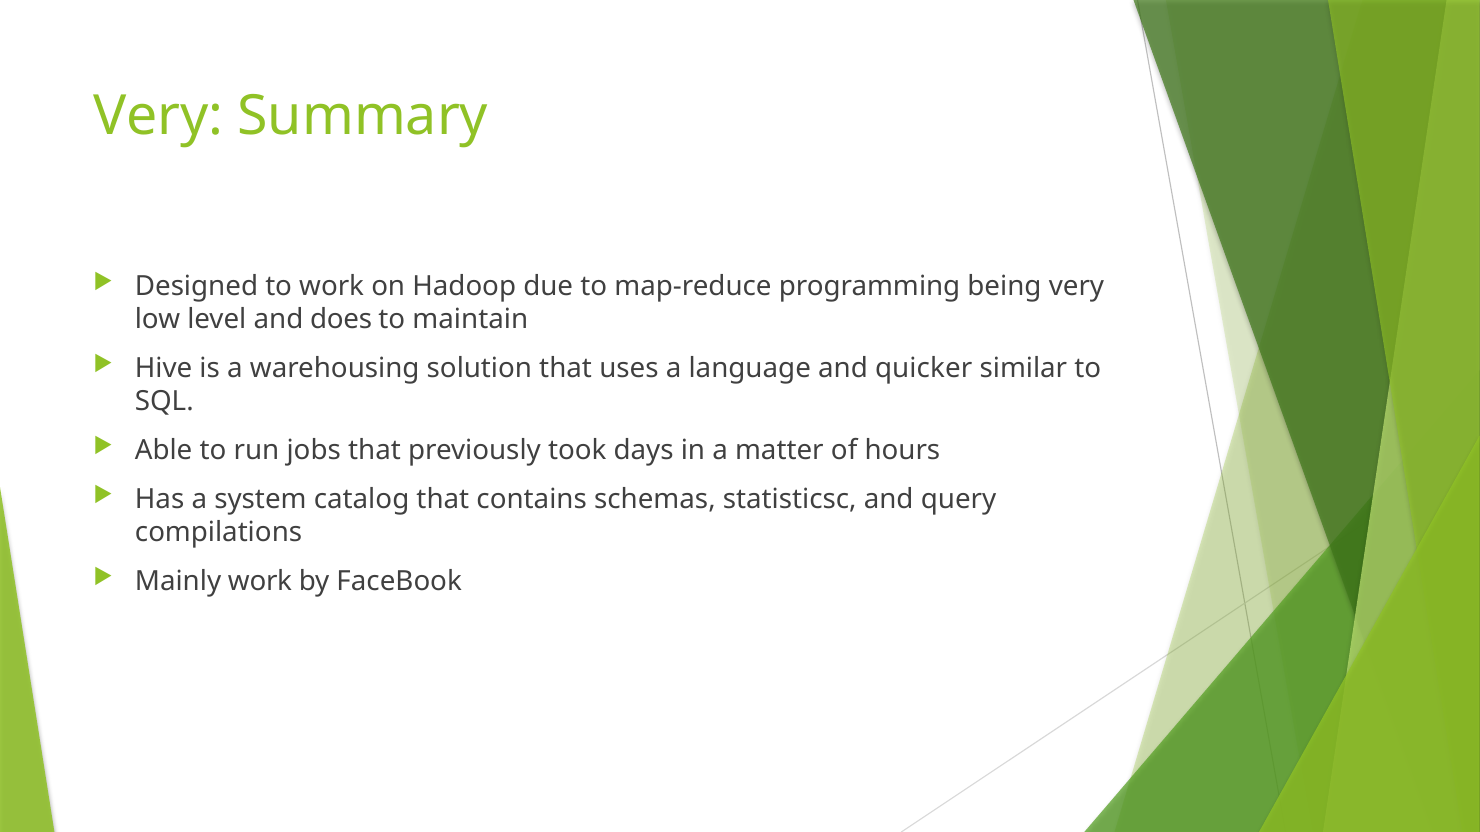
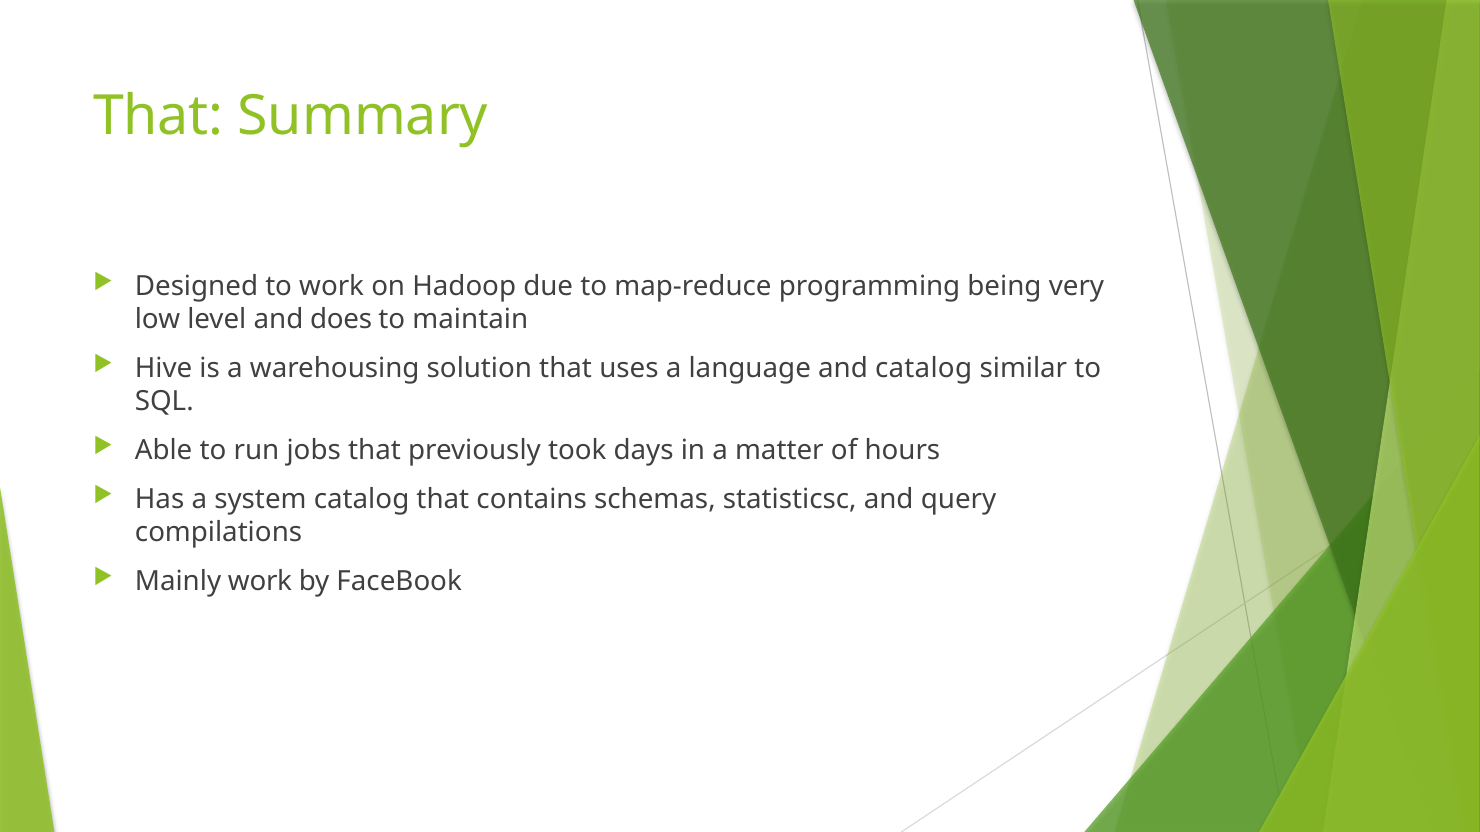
Very at (158, 117): Very -> That
and quicker: quicker -> catalog
